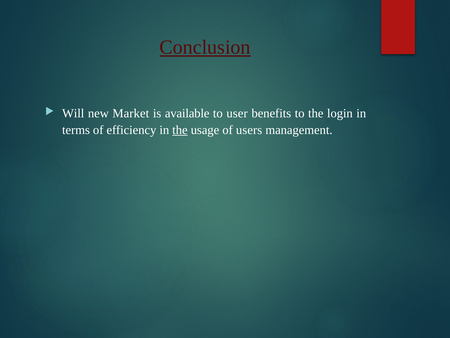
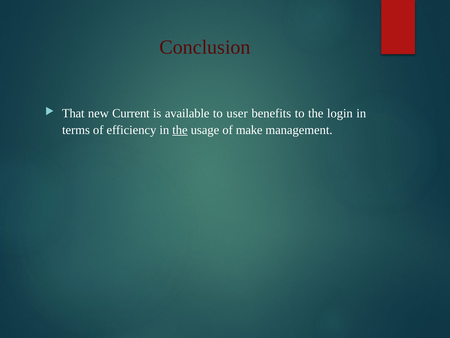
Conclusion underline: present -> none
Will: Will -> That
Market: Market -> Current
users: users -> make
